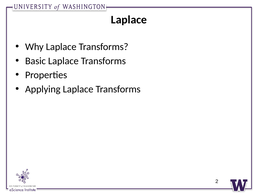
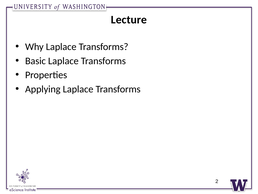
Laplace at (129, 20): Laplace -> Lecture
